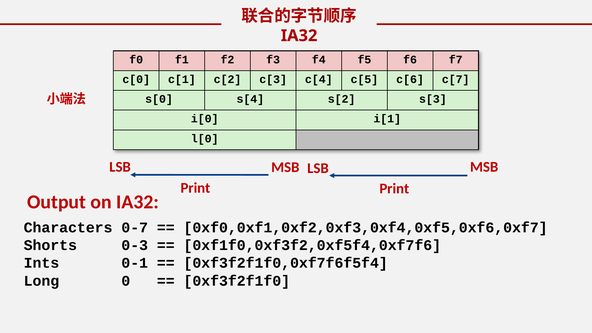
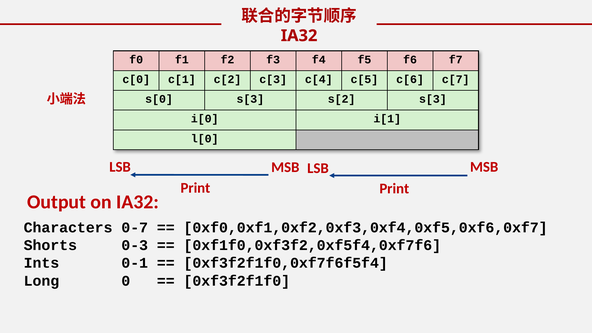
s[0 s[4: s[4 -> s[3
